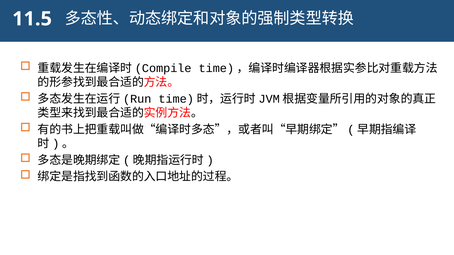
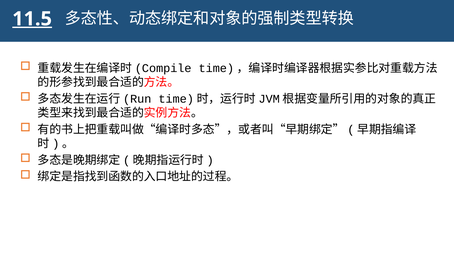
11.5 underline: none -> present
